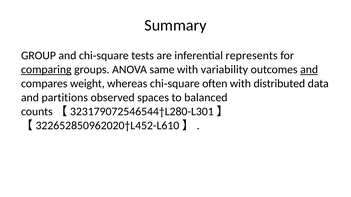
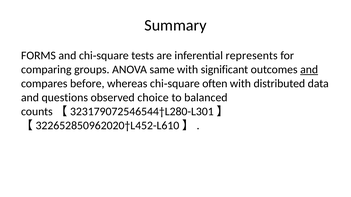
GROUP: GROUP -> FORMS
comparing underline: present -> none
variability: variability -> significant
weight: weight -> before
partitions: partitions -> questions
spaces: spaces -> choice
